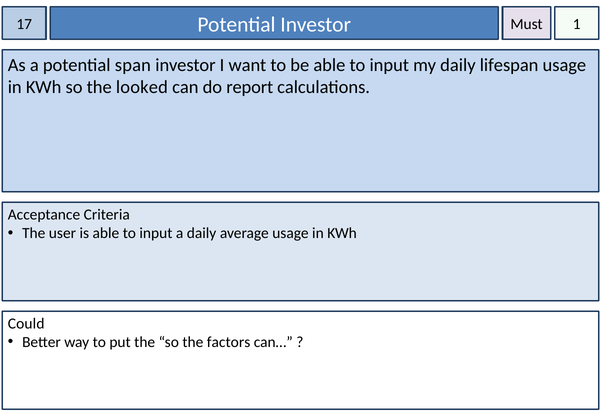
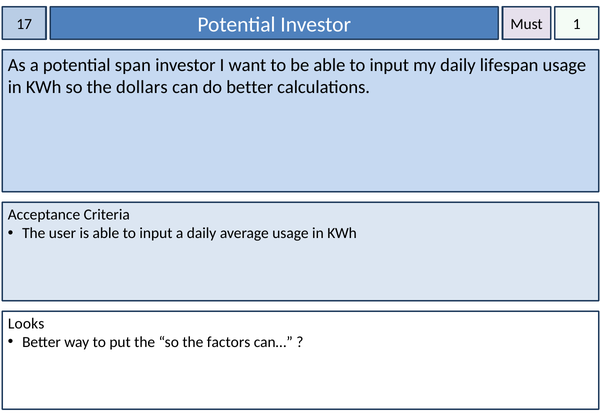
looked: looked -> dollars
do report: report -> better
Could: Could -> Looks
